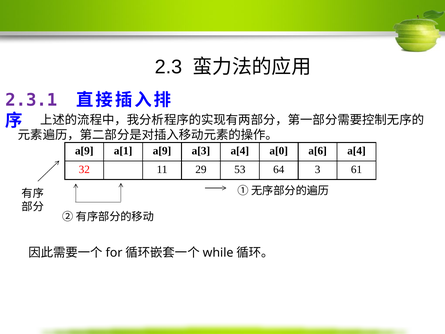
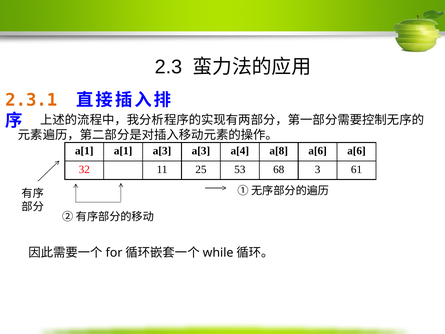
2.3.1 colour: purple -> orange
a[9 at (84, 151): a[9 -> a[1
a[1 a[9: a[9 -> a[3
a[0: a[0 -> a[8
a[6 a[4: a[4 -> a[6
29: 29 -> 25
64: 64 -> 68
